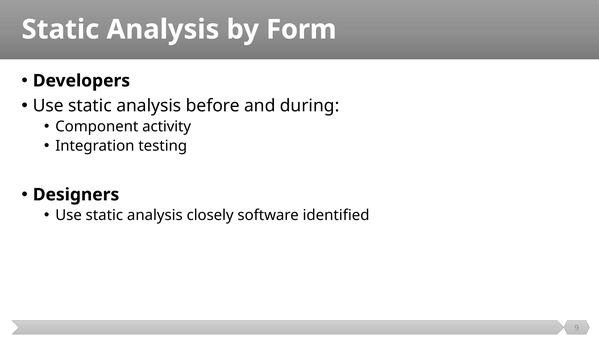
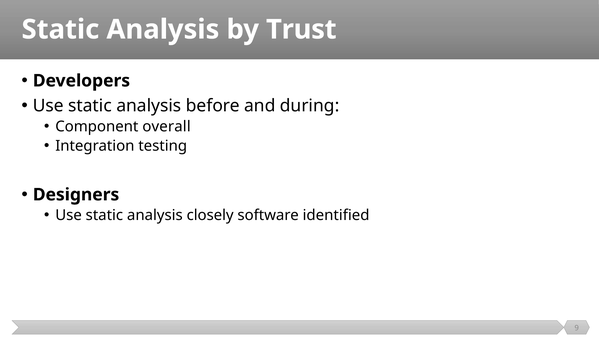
Form: Form -> Trust
activity: activity -> overall
